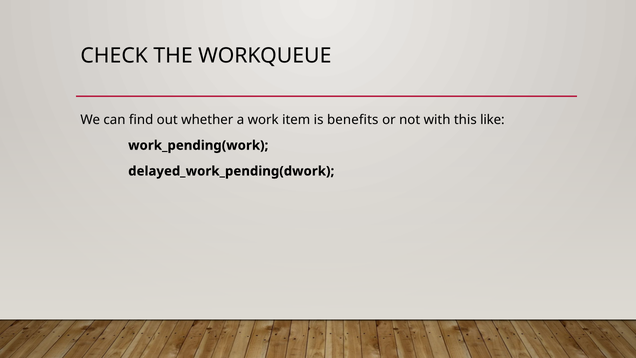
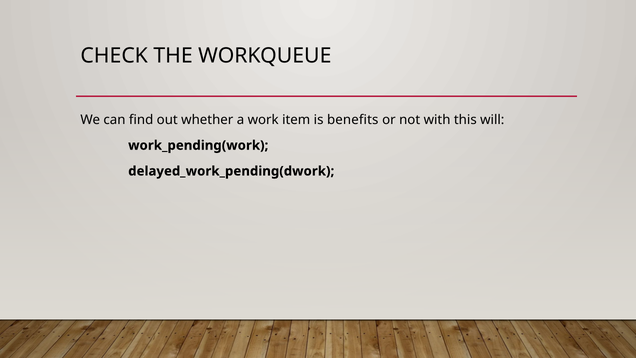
like: like -> will
